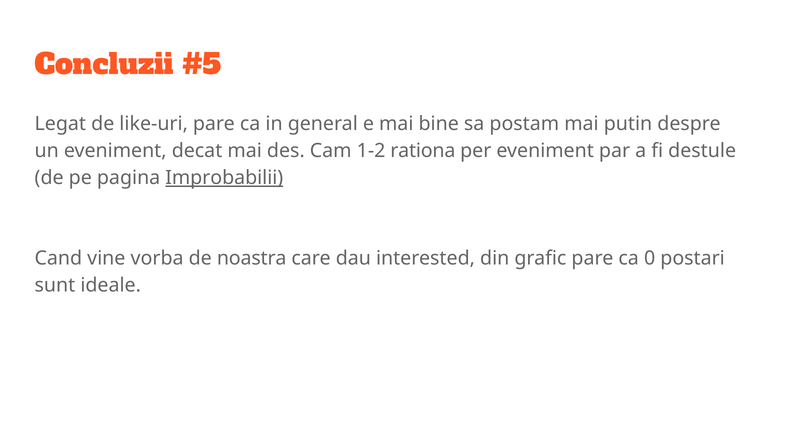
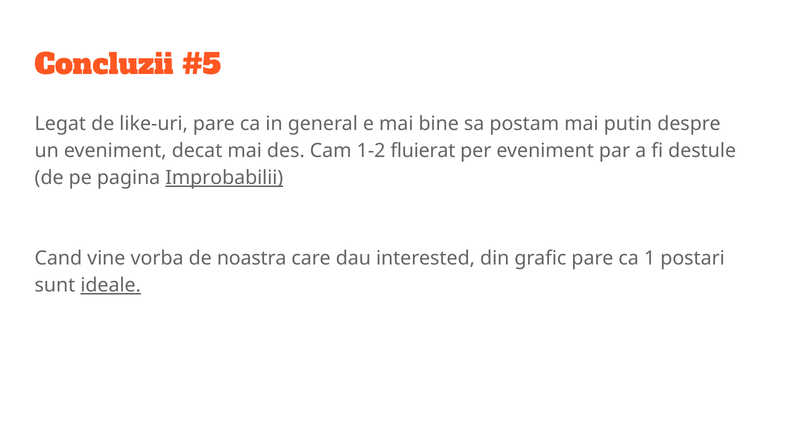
rationa: rationa -> fluierat
0: 0 -> 1
ideale underline: none -> present
